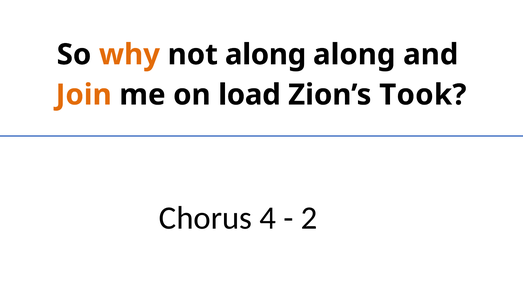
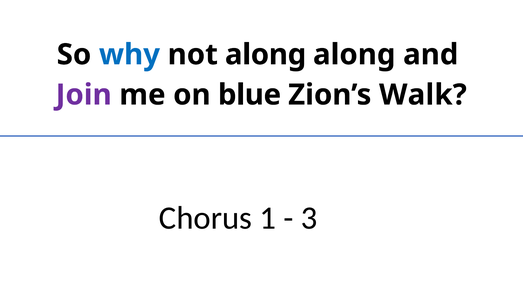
why colour: orange -> blue
Join colour: orange -> purple
load: load -> blue
Took: Took -> Walk
4: 4 -> 1
2: 2 -> 3
